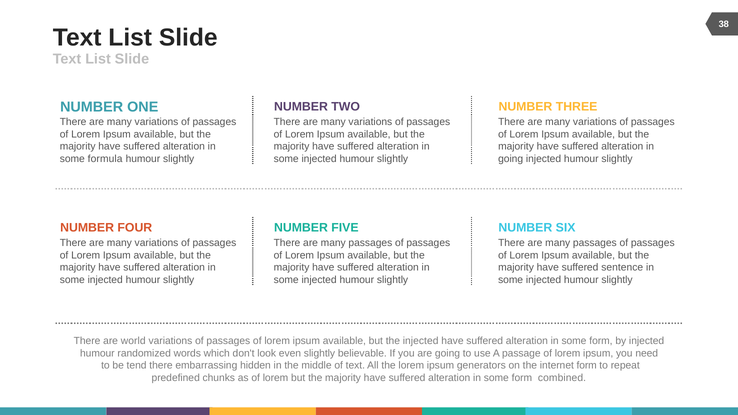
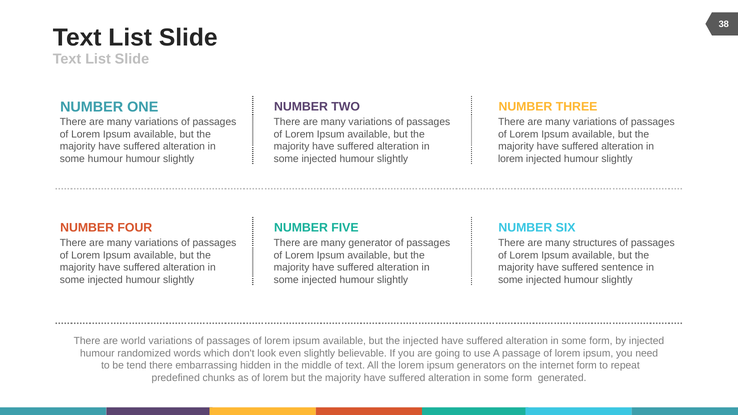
some formula: formula -> humour
going at (511, 159): going -> lorem
passages at (370, 243): passages -> generator
passages at (595, 243): passages -> structures
combined: combined -> generated
